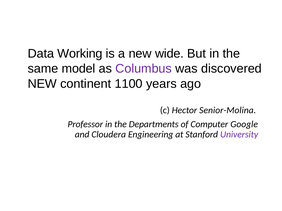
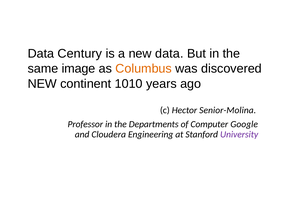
Working: Working -> Century
new wide: wide -> data
model: model -> image
Columbus colour: purple -> orange
1100: 1100 -> 1010
